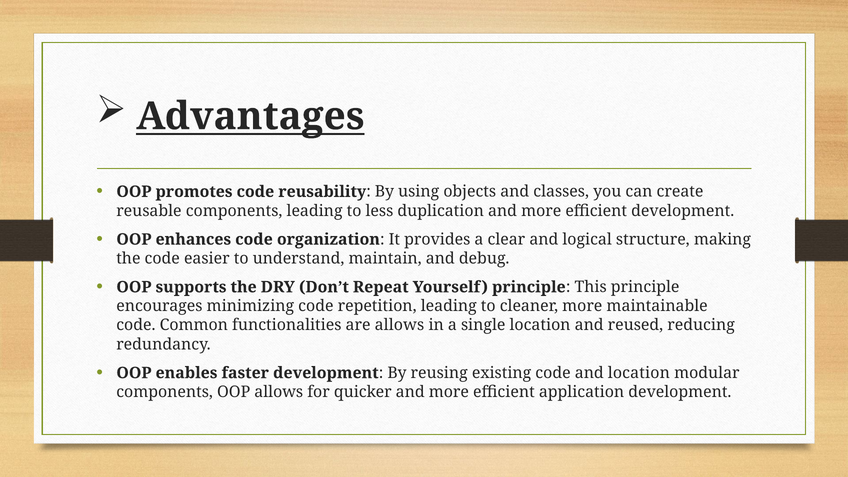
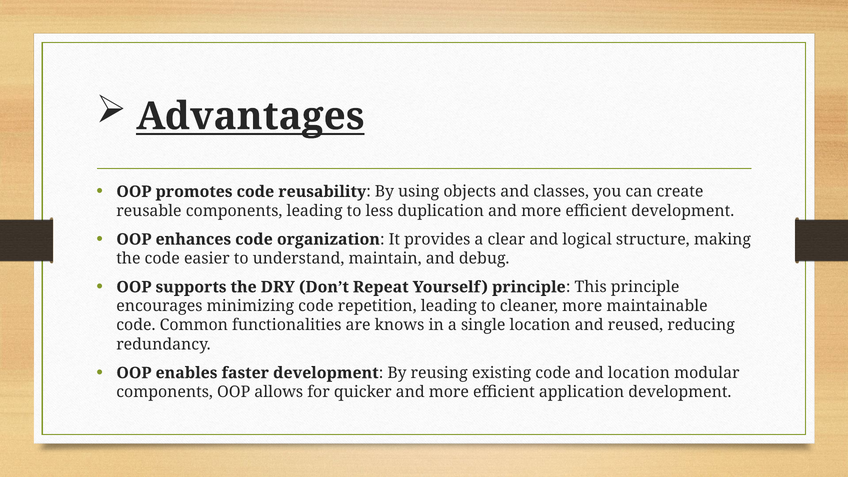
are allows: allows -> knows
